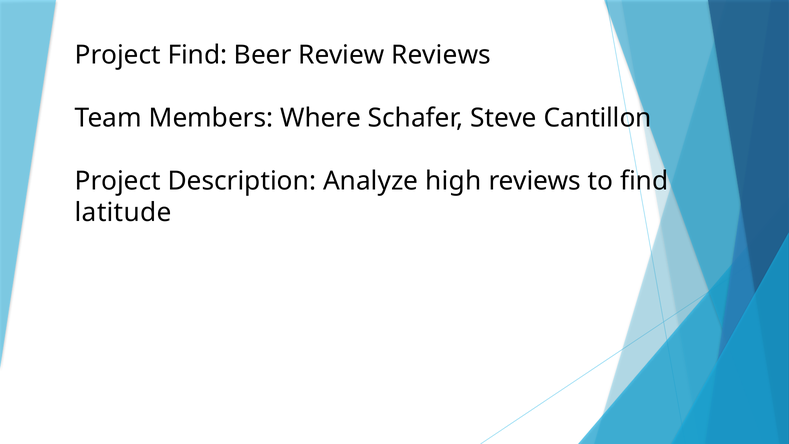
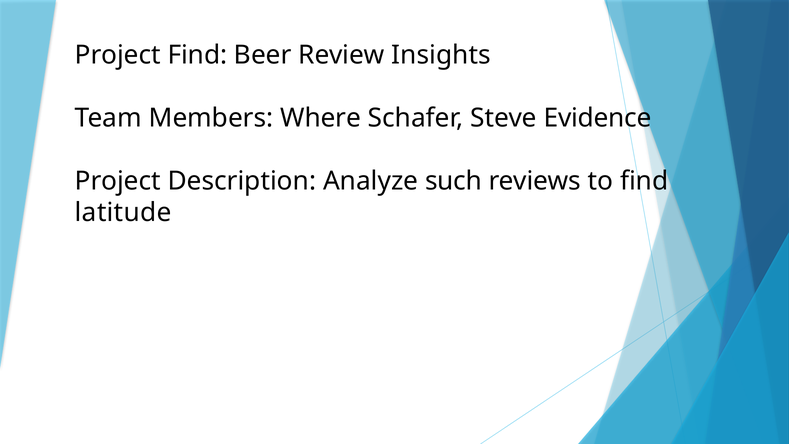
Review Reviews: Reviews -> Insights
Cantillon: Cantillon -> Evidence
high: high -> such
